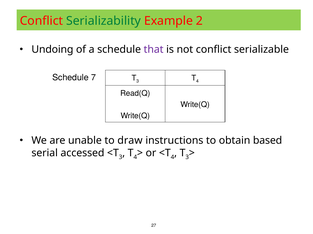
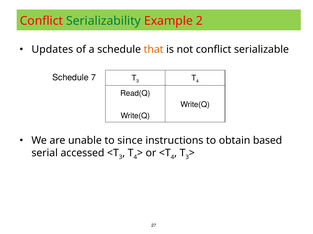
Undoing: Undoing -> Updates
that colour: purple -> orange
draw: draw -> since
